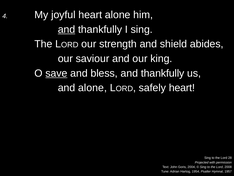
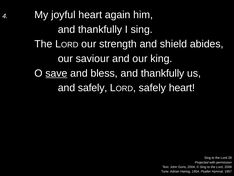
heart alone: alone -> again
and at (67, 29) underline: present -> none
and alone: alone -> safely
